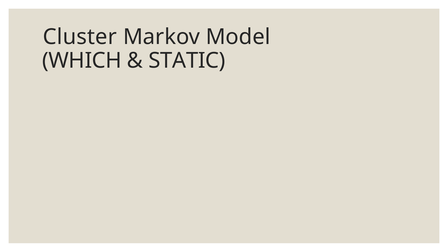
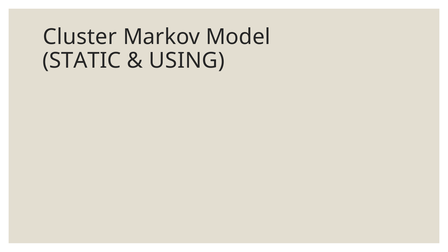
WHICH: WHICH -> STATIC
STATIC: STATIC -> USING
